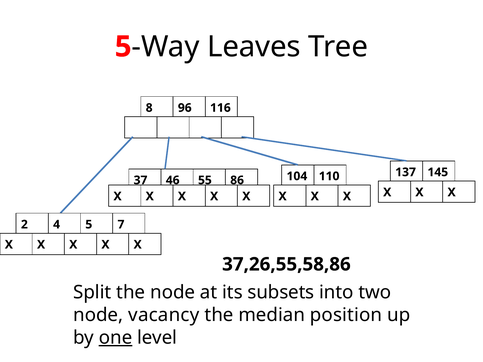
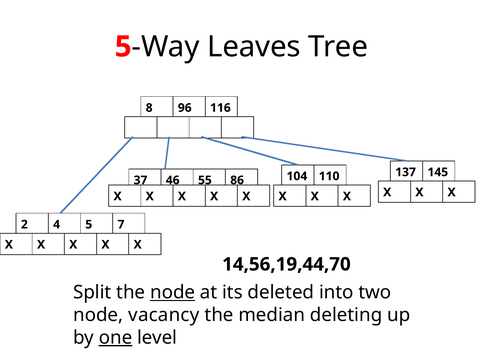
37,26,55,58,86: 37,26,55,58,86 -> 14,56,19,44,70
node at (173, 293) underline: none -> present
subsets: subsets -> deleted
position: position -> deleting
